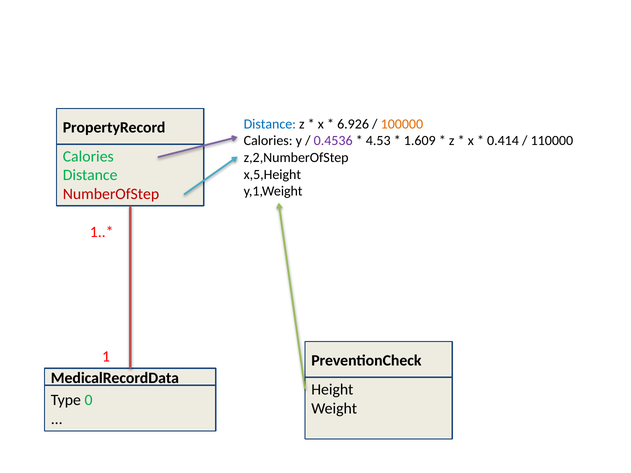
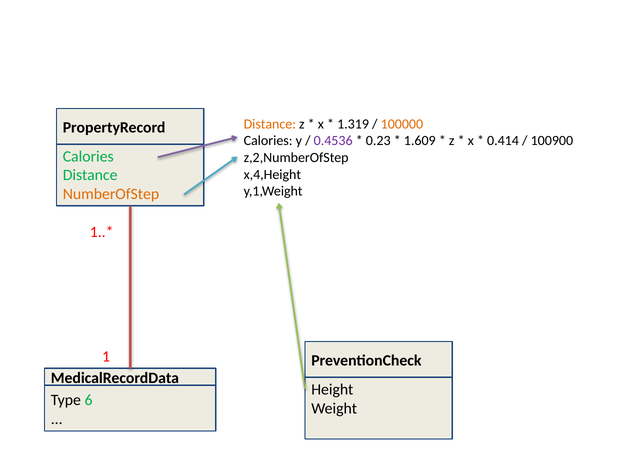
Distance at (270, 124) colour: blue -> orange
6.926: 6.926 -> 1.319
4.53: 4.53 -> 0.23
110000: 110000 -> 100900
x,5,Height: x,5,Height -> x,4,Height
NumberOfStep colour: red -> orange
0: 0 -> 6
